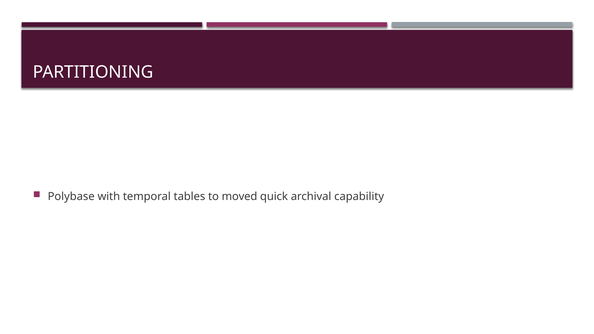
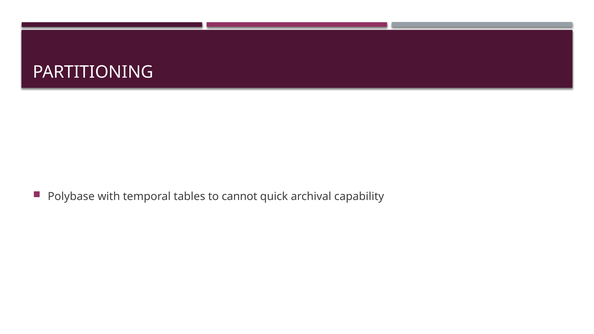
moved: moved -> cannot
